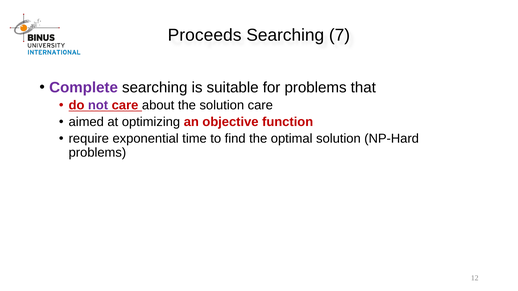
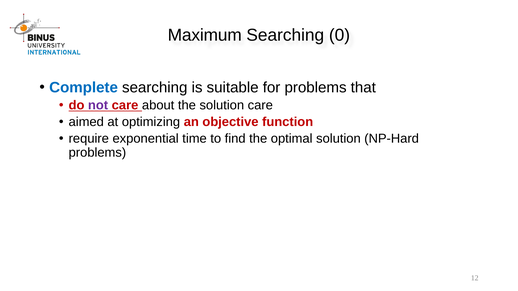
Proceeds: Proceeds -> Maximum
7: 7 -> 0
Complete colour: purple -> blue
